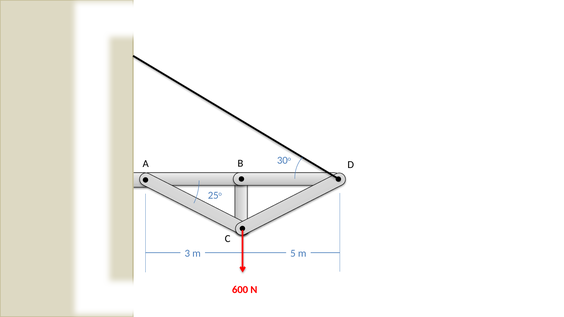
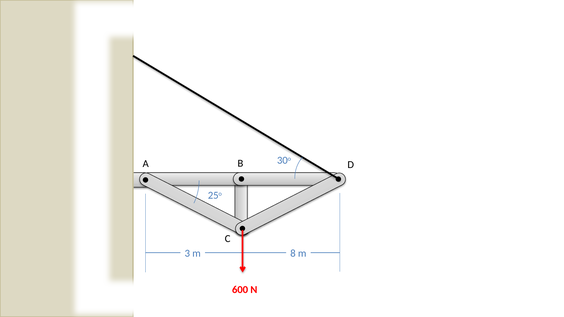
5: 5 -> 8
